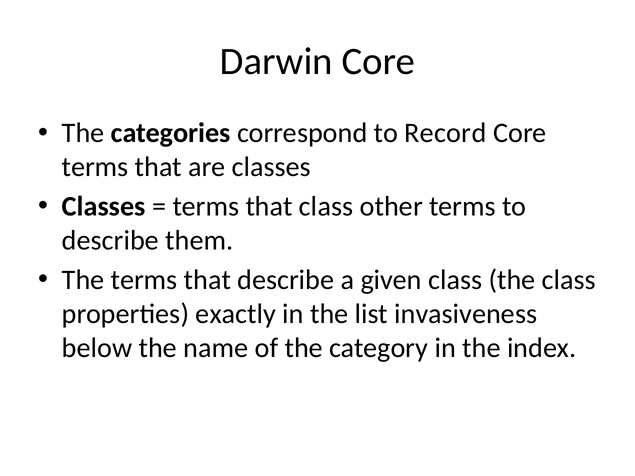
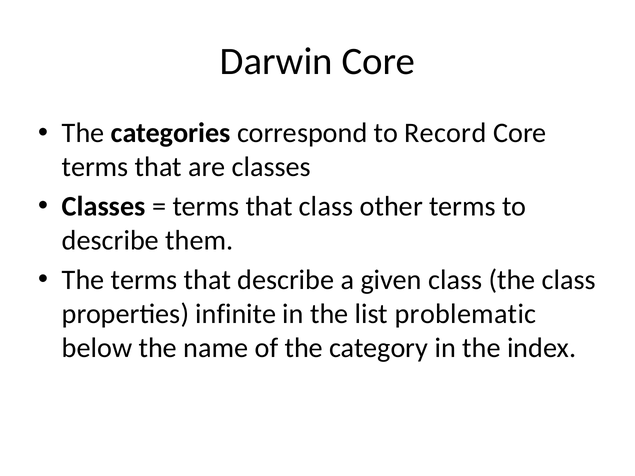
exactly: exactly -> infinite
invasiveness: invasiveness -> problematic
